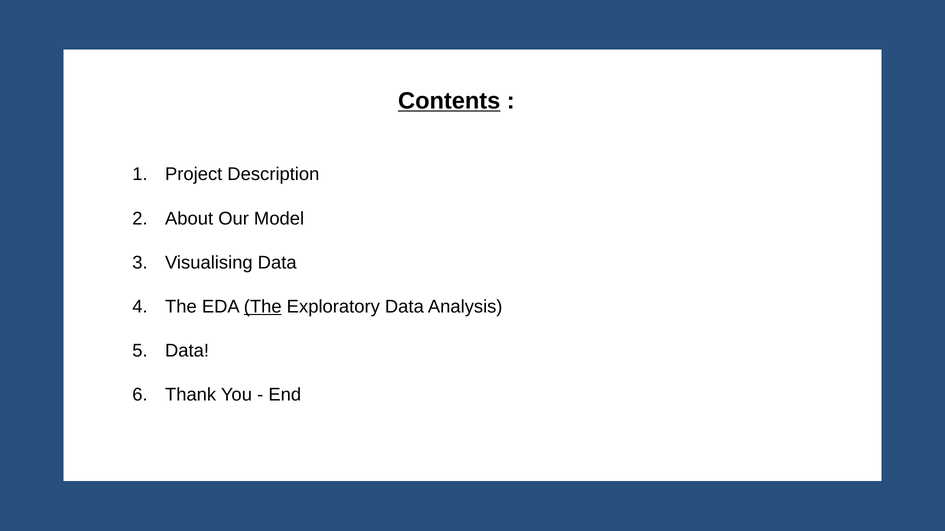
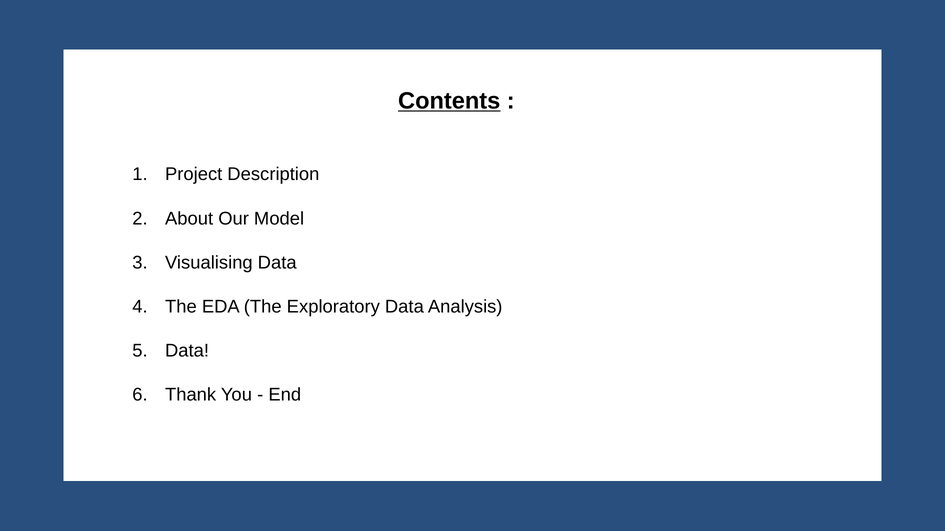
The at (263, 307) underline: present -> none
